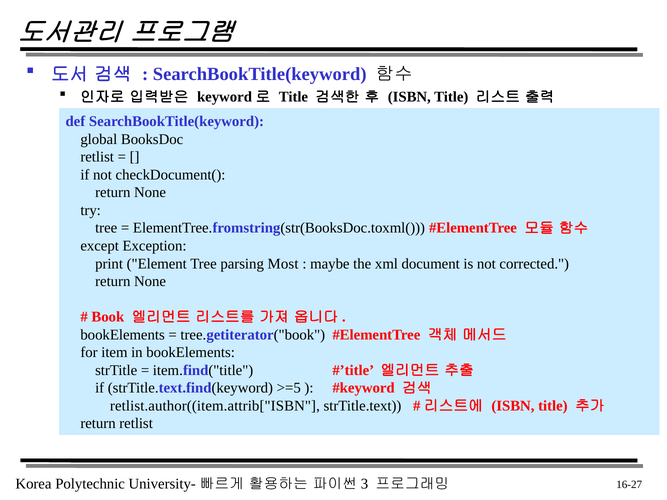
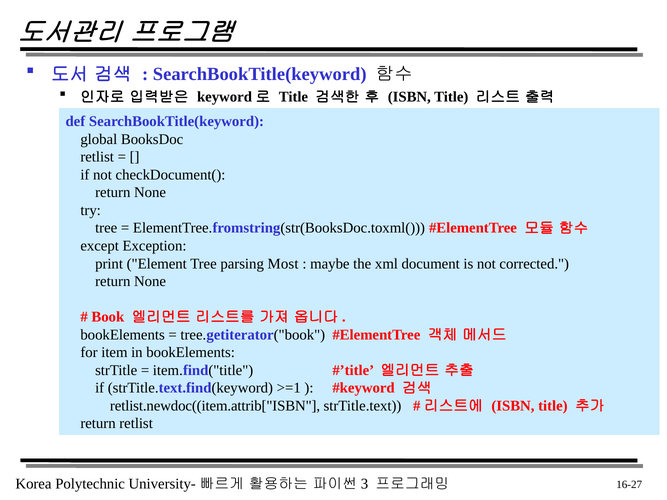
>=5: >=5 -> >=1
retlist.author((item.attrib["ISBN: retlist.author((item.attrib["ISBN -> retlist.newdoc((item.attrib["ISBN
